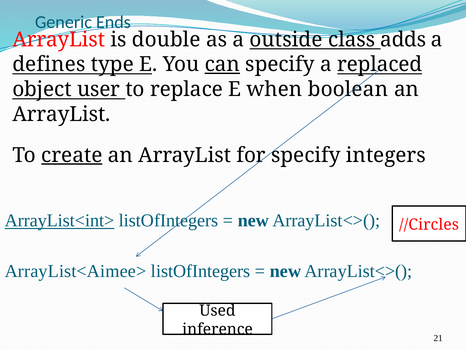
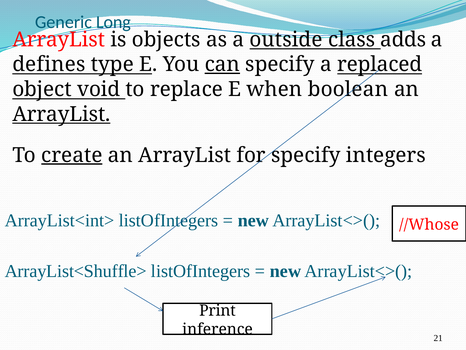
Ends: Ends -> Long
double: double -> objects
user: user -> void
ArrayList at (61, 114) underline: none -> present
ArrayList<int> underline: present -> none
//Circles: //Circles -> //Whose
ArrayList<Aimee>: ArrayList<Aimee> -> ArrayList<Shuffle>
Used: Used -> Print
